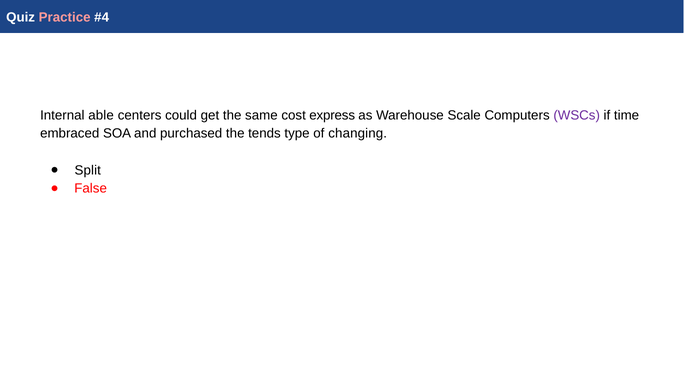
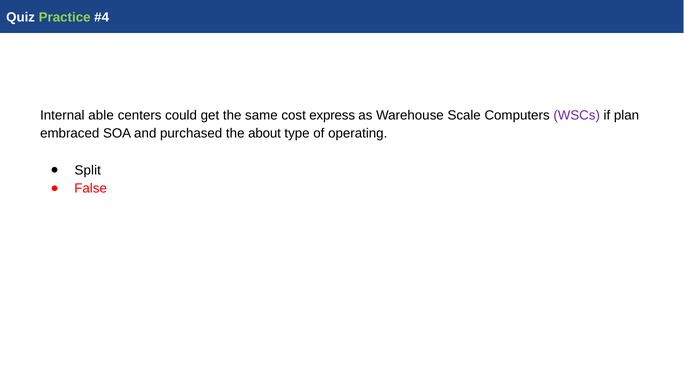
Practice colour: pink -> light green
time: time -> plan
tends: tends -> about
changing: changing -> operating
